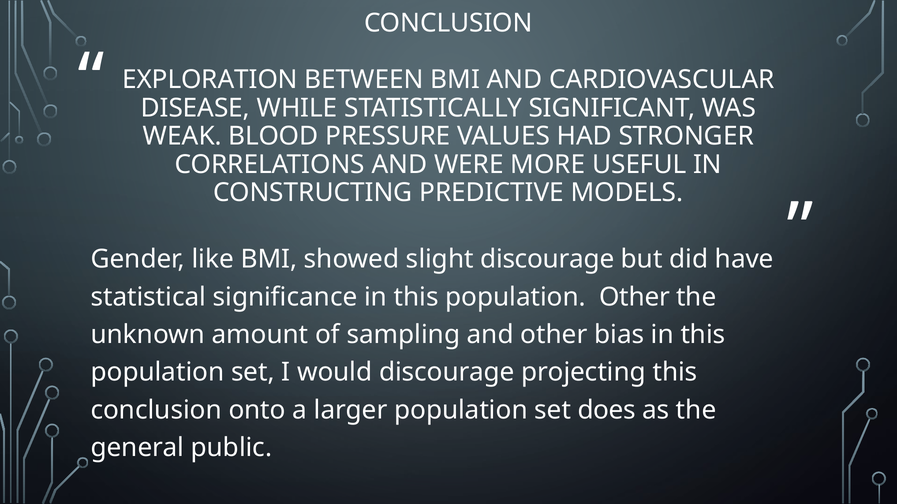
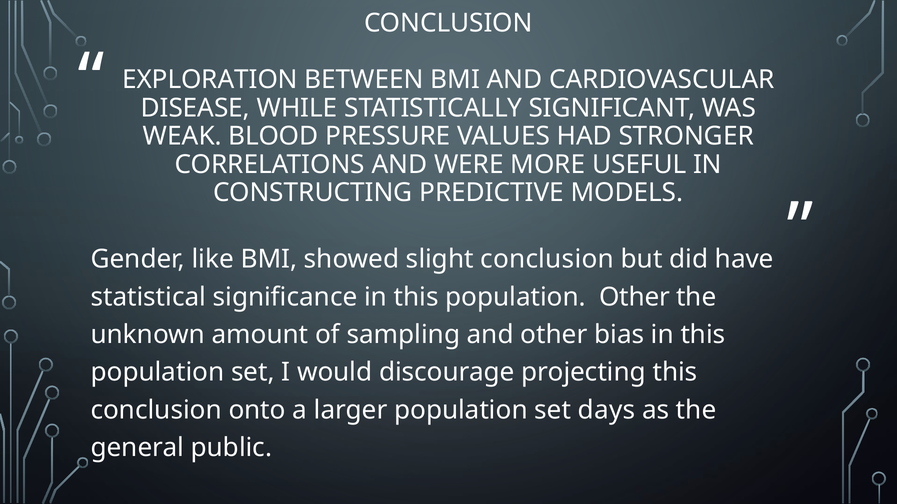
slight discourage: discourage -> conclusion
does: does -> days
